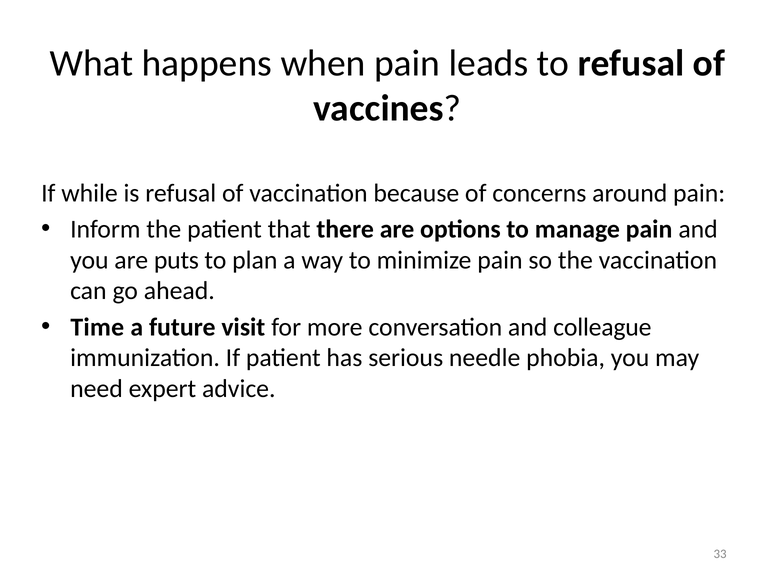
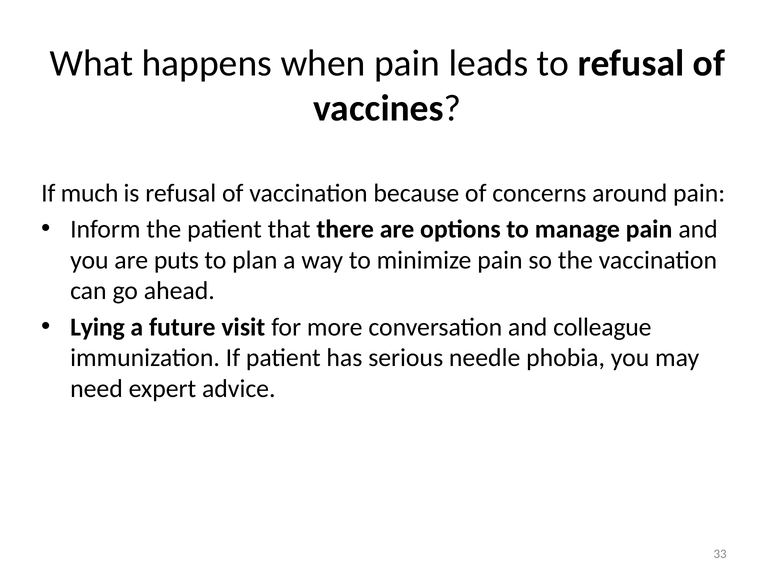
while: while -> much
Time: Time -> Lying
